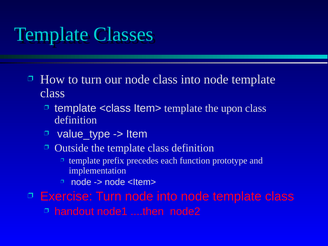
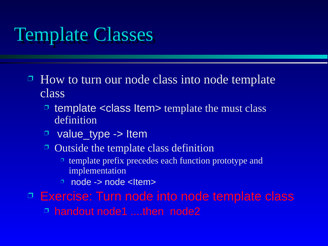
upon: upon -> must
